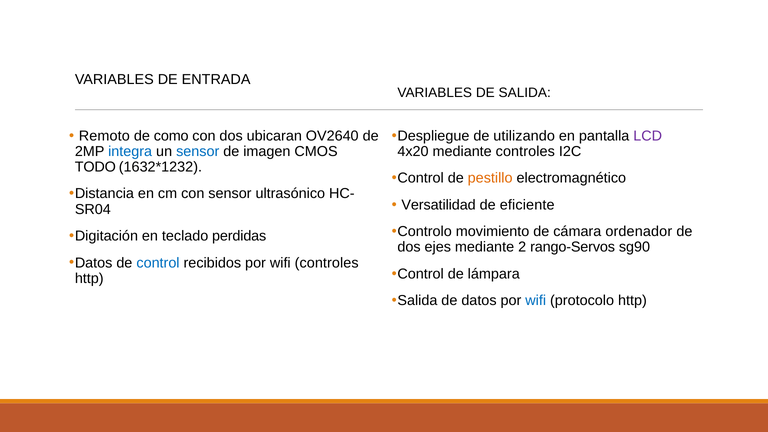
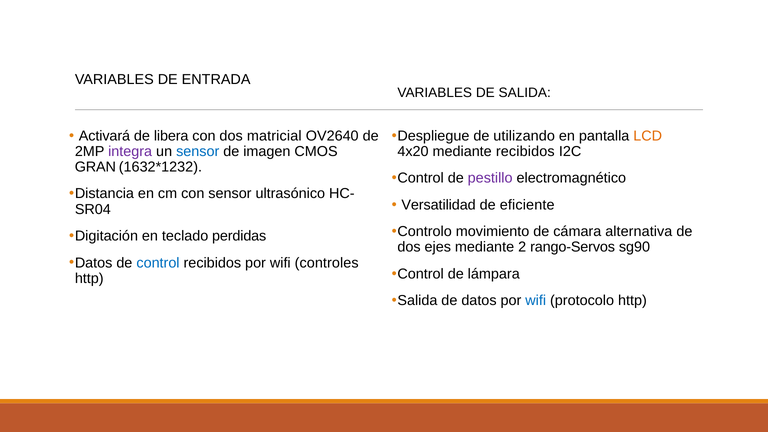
Remoto: Remoto -> Activará
como: como -> libera
ubicaran: ubicaran -> matricial
LCD colour: purple -> orange
integra colour: blue -> purple
mediante controles: controles -> recibidos
TODO: TODO -> GRAN
pestillo colour: orange -> purple
ordenador: ordenador -> alternativa
